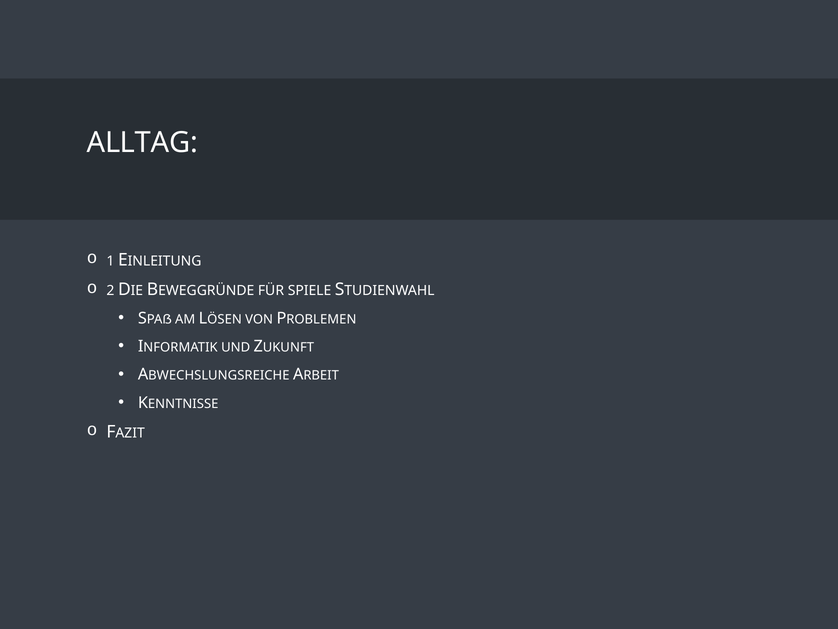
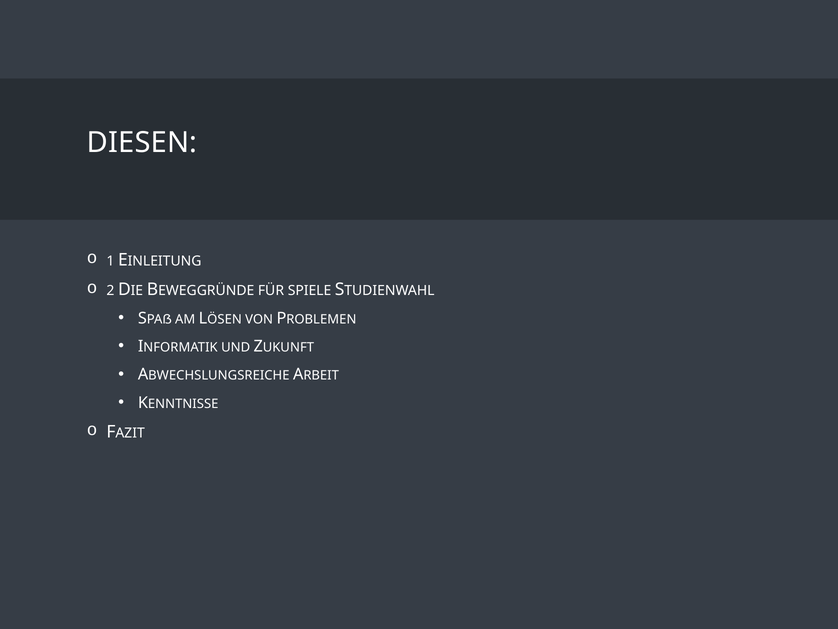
ALLTAG: ALLTAG -> DIESEN
